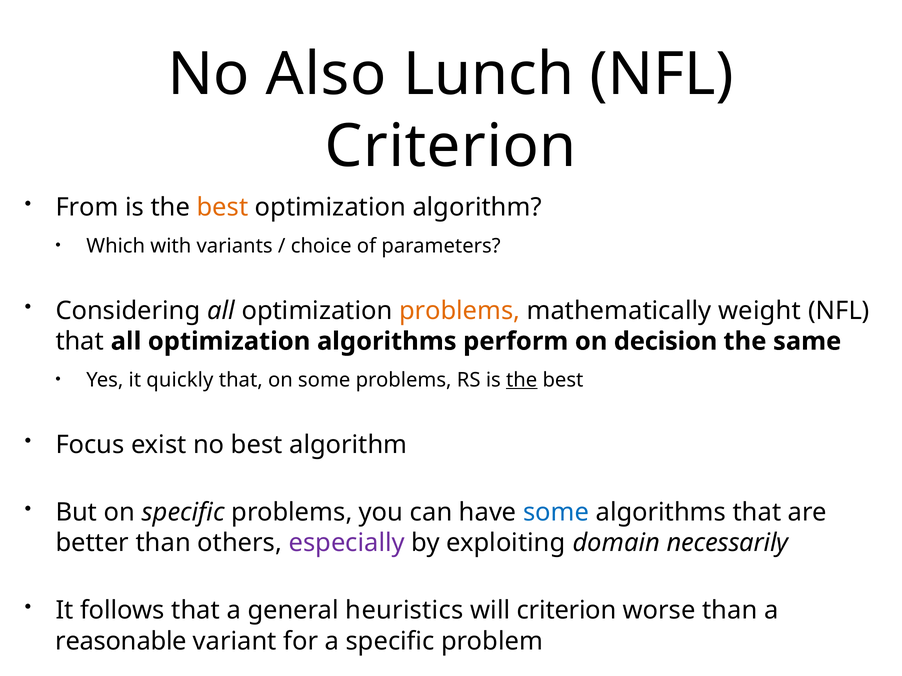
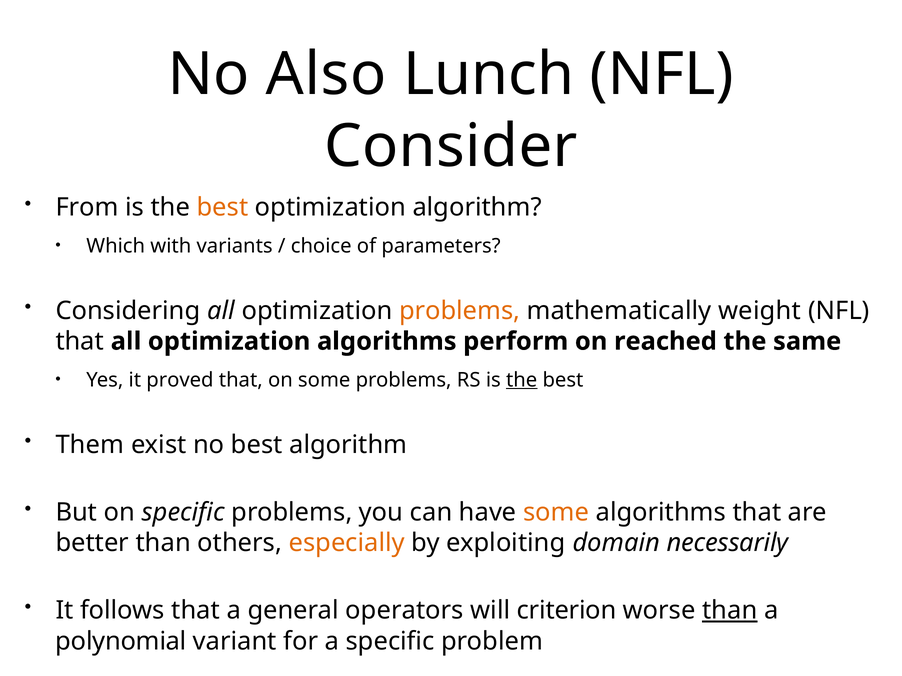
Criterion at (451, 146): Criterion -> Consider
decision: decision -> reached
quickly: quickly -> proved
Focus: Focus -> Them
some at (556, 513) colour: blue -> orange
especially colour: purple -> orange
heuristics: heuristics -> operators
than at (730, 611) underline: none -> present
reasonable: reasonable -> polynomial
